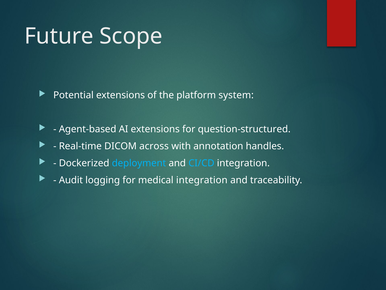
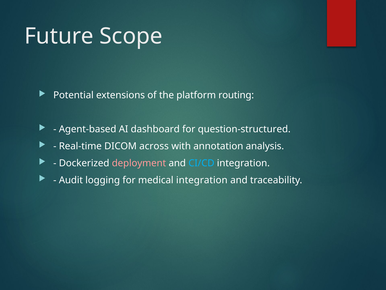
system: system -> routing
AI extensions: extensions -> dashboard
handles: handles -> analysis
deployment colour: light blue -> pink
